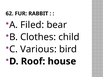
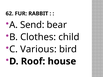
Filed: Filed -> Send
